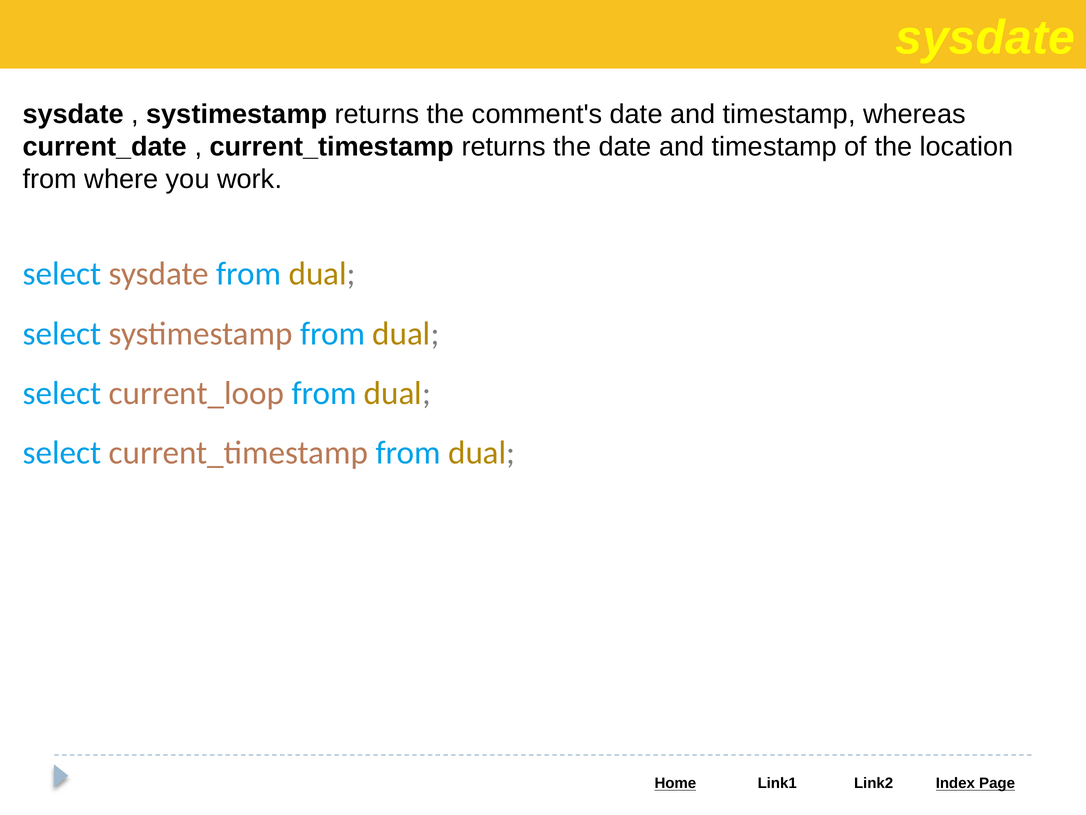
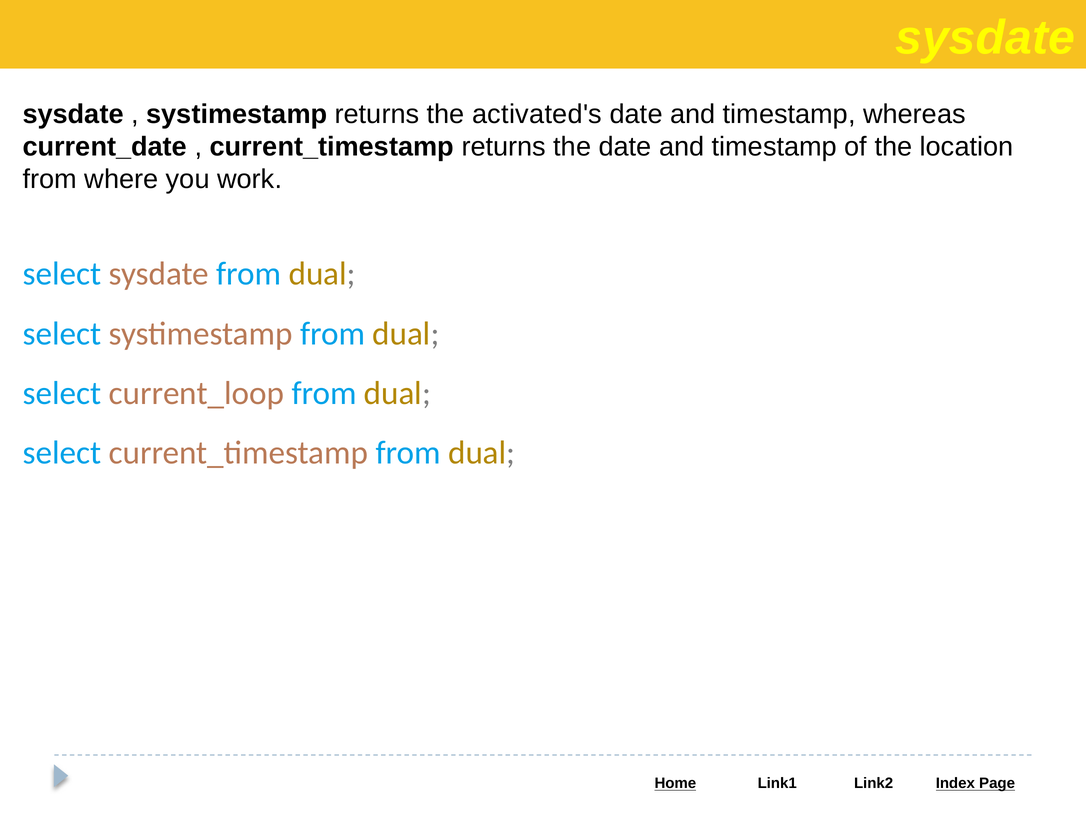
comment's: comment's -> activated's
